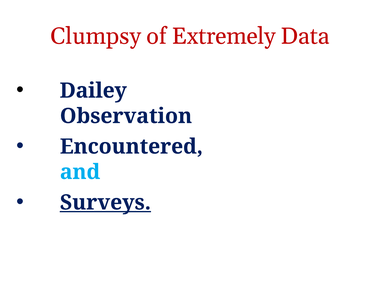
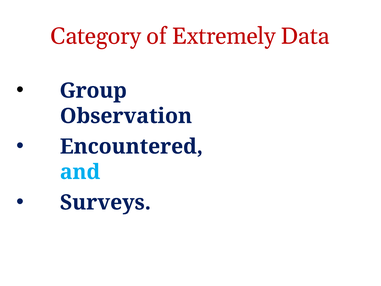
Clumpsy: Clumpsy -> Category
Dailey: Dailey -> Group
Surveys underline: present -> none
